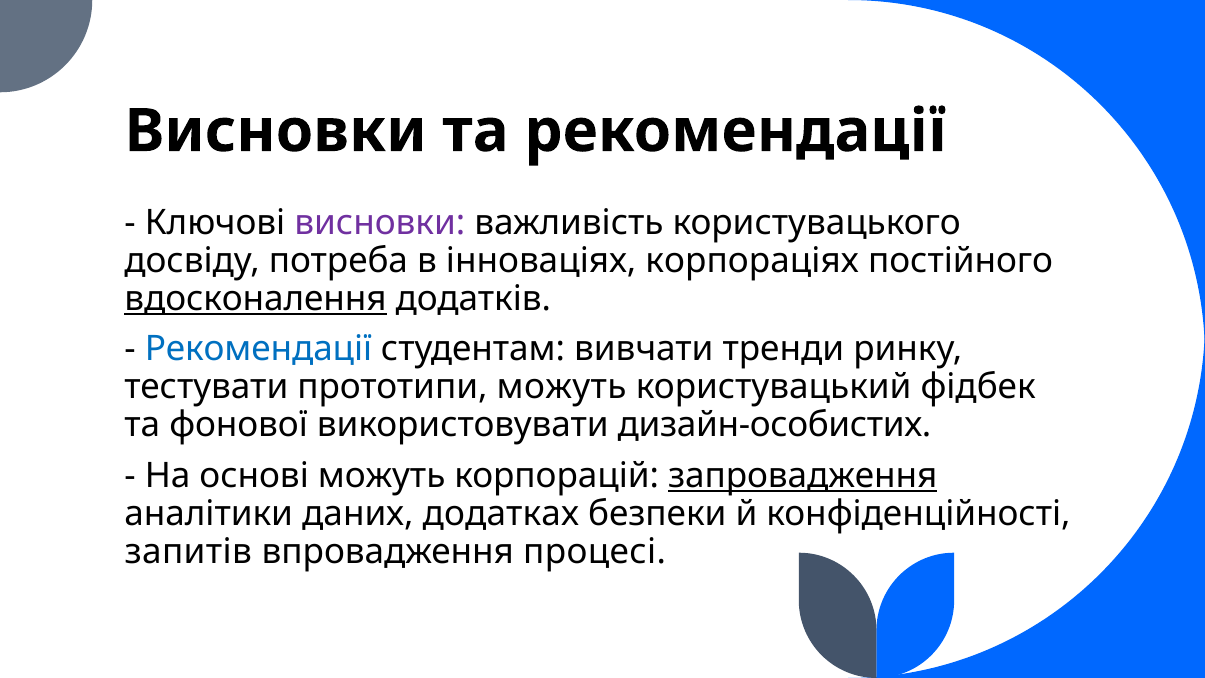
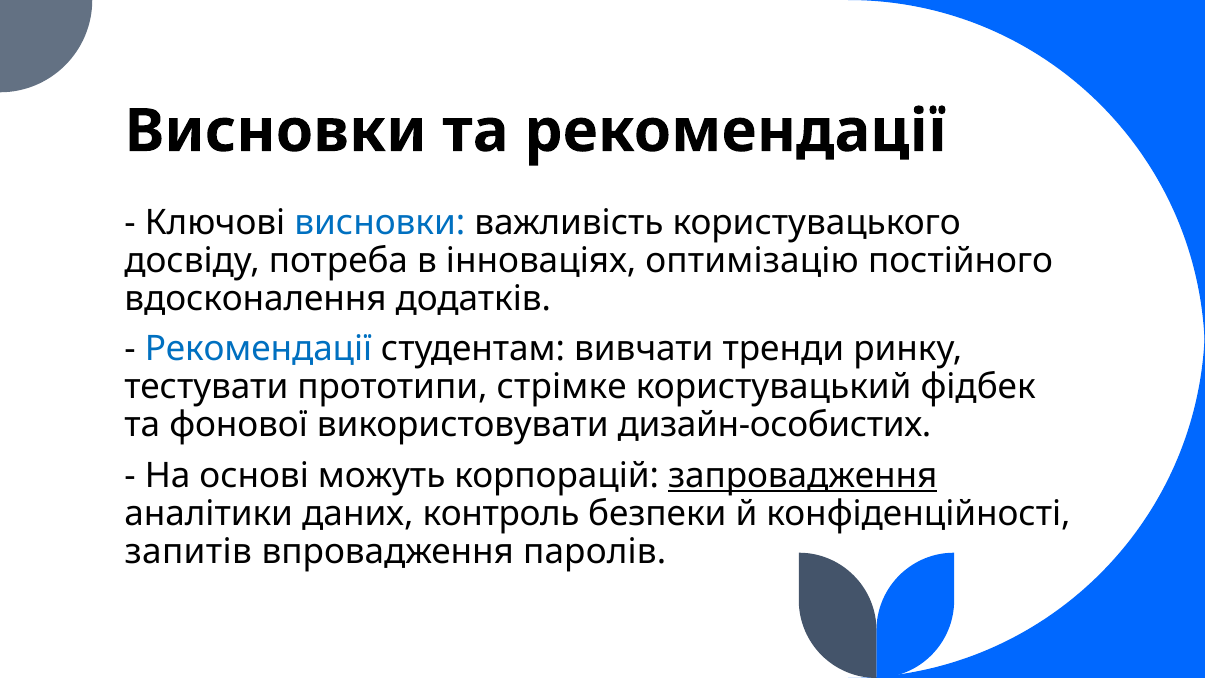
висновки at (380, 223) colour: purple -> blue
корпораціях: корпораціях -> оптимізацію
вдосконалення underline: present -> none
прототипи можуть: можуть -> стрімке
додатках: додатках -> контроль
процесі: процесі -> паролів
